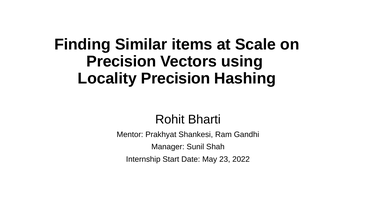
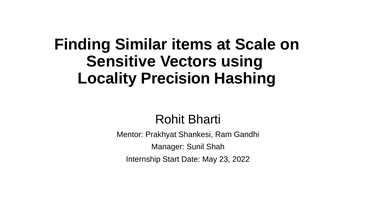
Precision at (121, 61): Precision -> Sensitive
